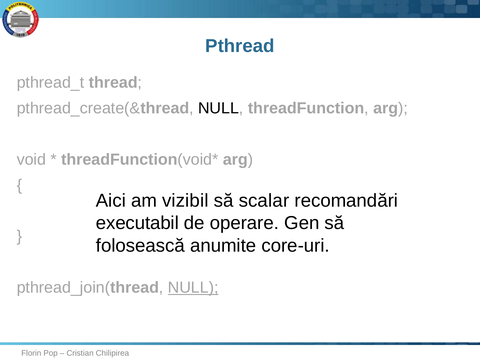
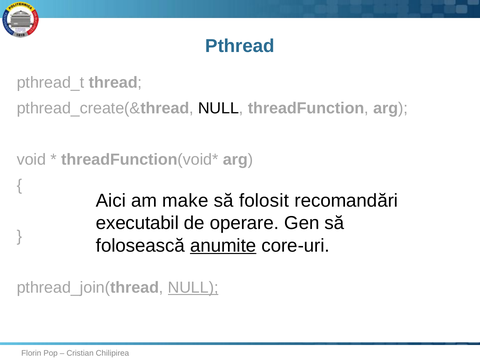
vizibil: vizibil -> make
scalar: scalar -> folosit
anumite underline: none -> present
